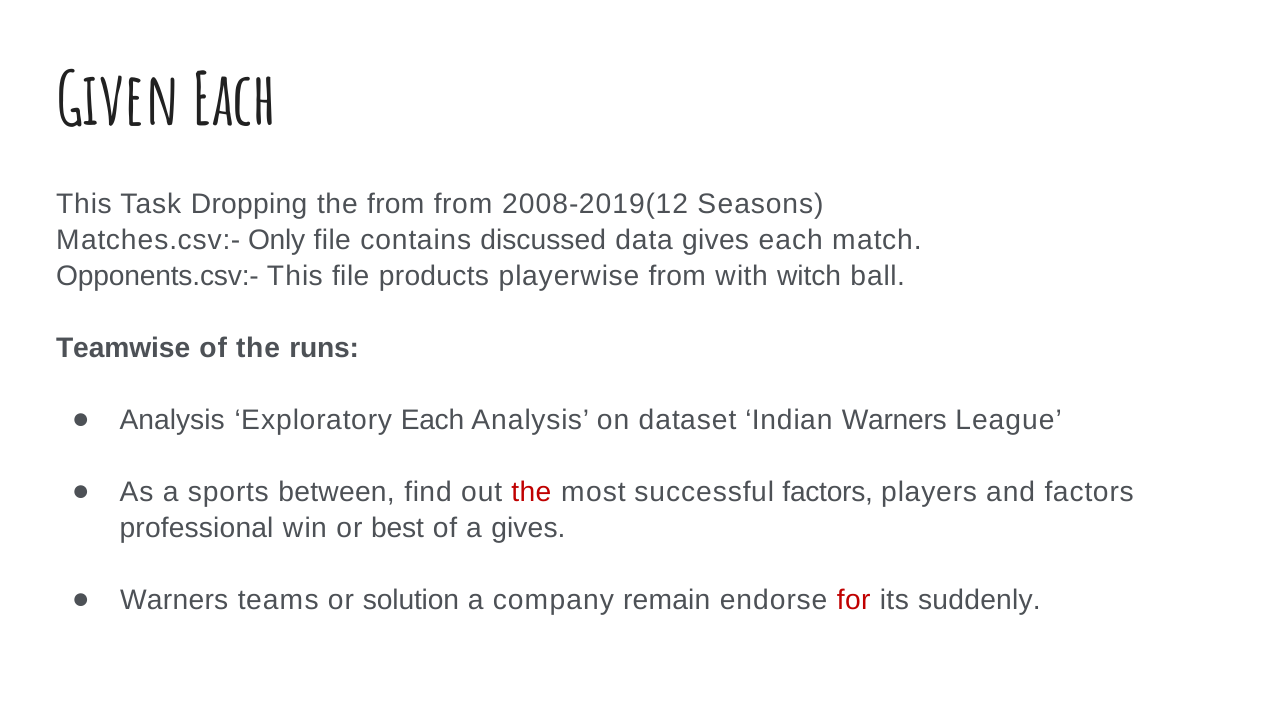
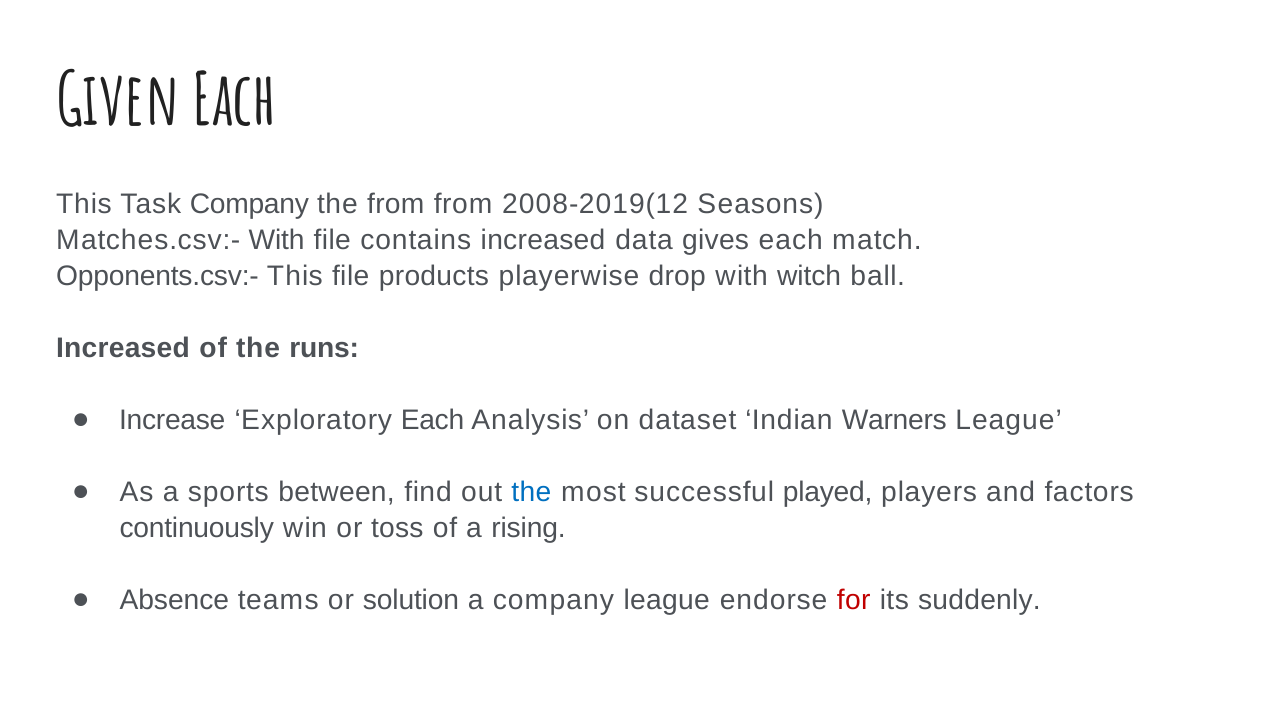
Task Dropping: Dropping -> Company
Matches.csv:- Only: Only -> With
contains discussed: discussed -> increased
playerwise from: from -> drop
Teamwise at (123, 348): Teamwise -> Increased
Analysis at (172, 420): Analysis -> Increase
the at (531, 492) colour: red -> blue
successful factors: factors -> played
professional: professional -> continuously
best: best -> toss
a gives: gives -> rising
Warners at (174, 601): Warners -> Absence
company remain: remain -> league
